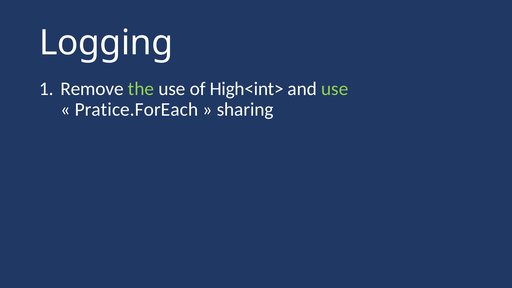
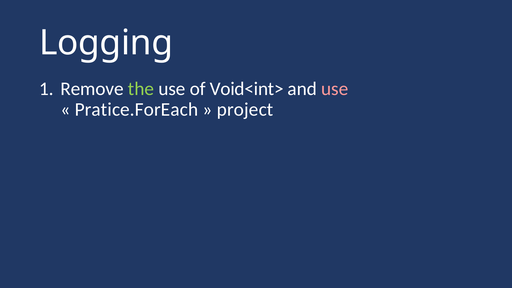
High<int>: High<int> -> Void<int>
use at (335, 89) colour: light green -> pink
sharing: sharing -> project
